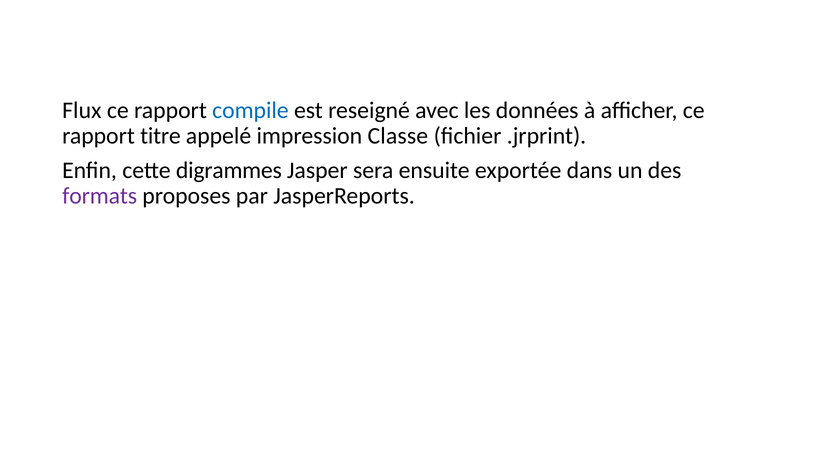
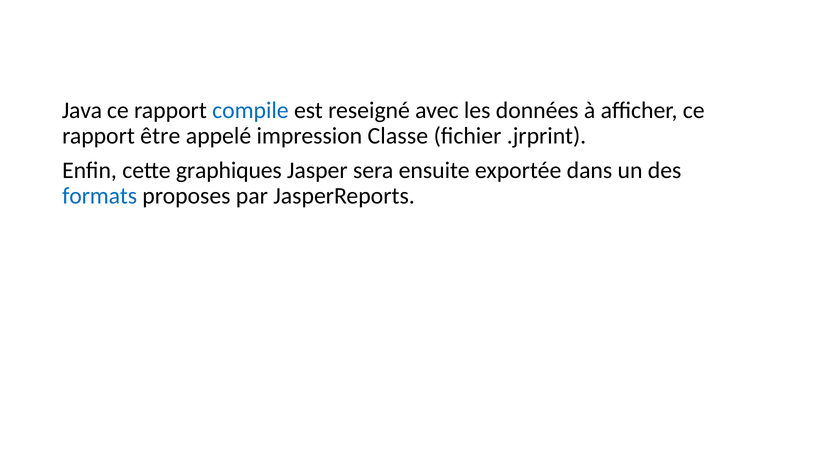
Flux: Flux -> Java
titre: titre -> être
digrammes: digrammes -> graphiques
formats colour: purple -> blue
